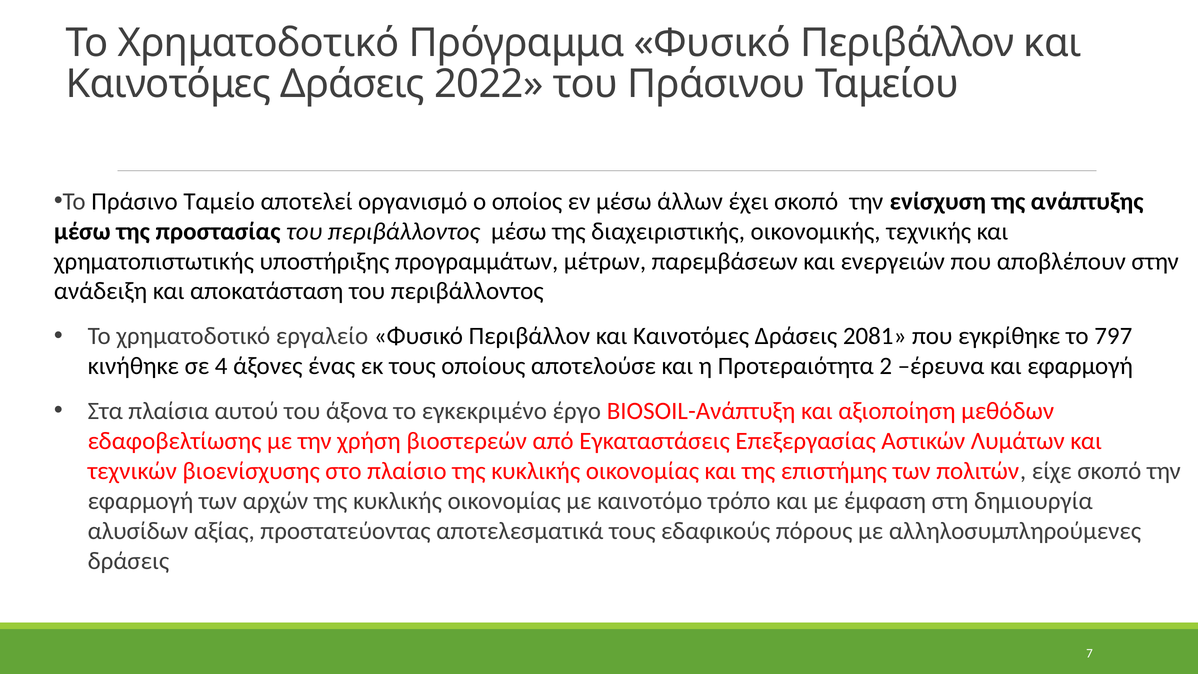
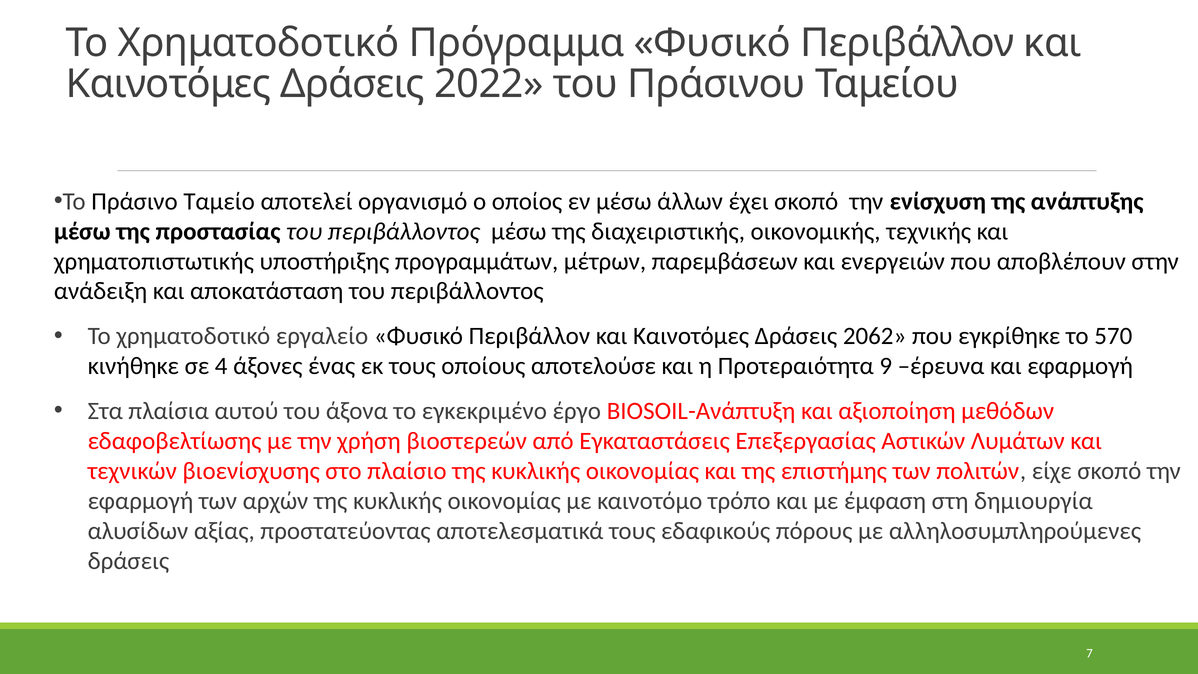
2081: 2081 -> 2062
797: 797 -> 570
2: 2 -> 9
